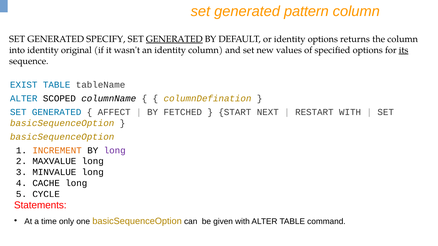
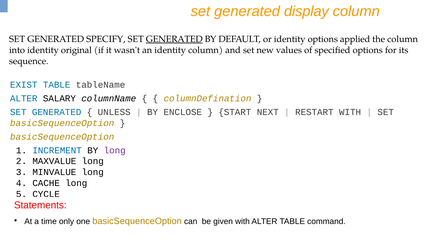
pattern: pattern -> display
returns: returns -> applied
its underline: present -> none
SCOPED: SCOPED -> SALARY
AFFECT: AFFECT -> UNLESS
FETCHED: FETCHED -> ENCLOSE
INCREMENT colour: orange -> blue
